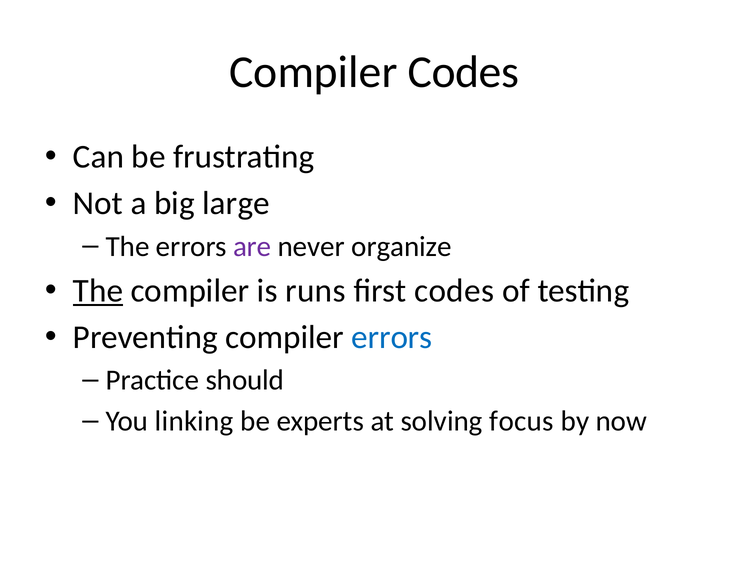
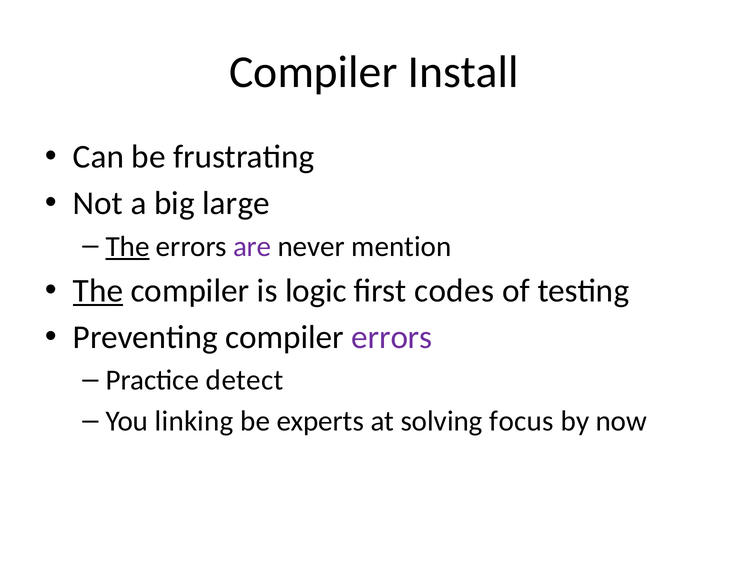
Compiler Codes: Codes -> Install
The at (128, 246) underline: none -> present
organize: organize -> mention
runs: runs -> logic
errors at (392, 337) colour: blue -> purple
should: should -> detect
